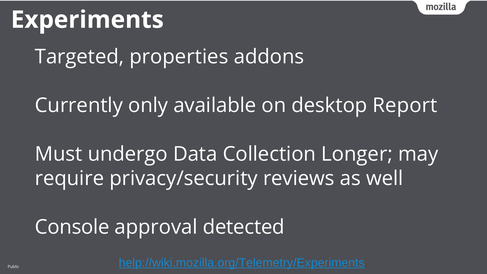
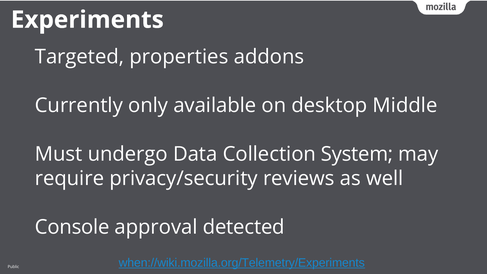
Report: Report -> Middle
Longer: Longer -> System
help://wiki.mozilla.org/Telemetry/Experiments: help://wiki.mozilla.org/Telemetry/Experiments -> when://wiki.mozilla.org/Telemetry/Experiments
